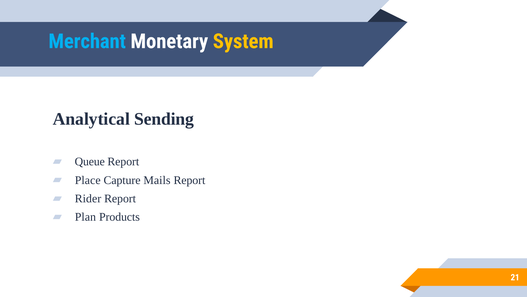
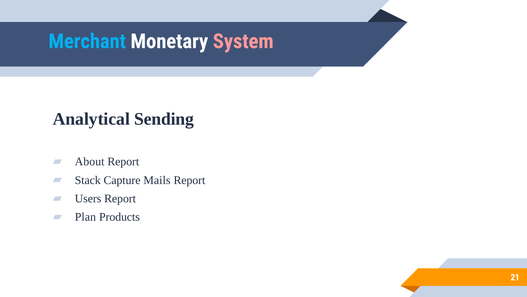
System colour: yellow -> pink
Queue: Queue -> About
Place: Place -> Stack
Rider: Rider -> Users
